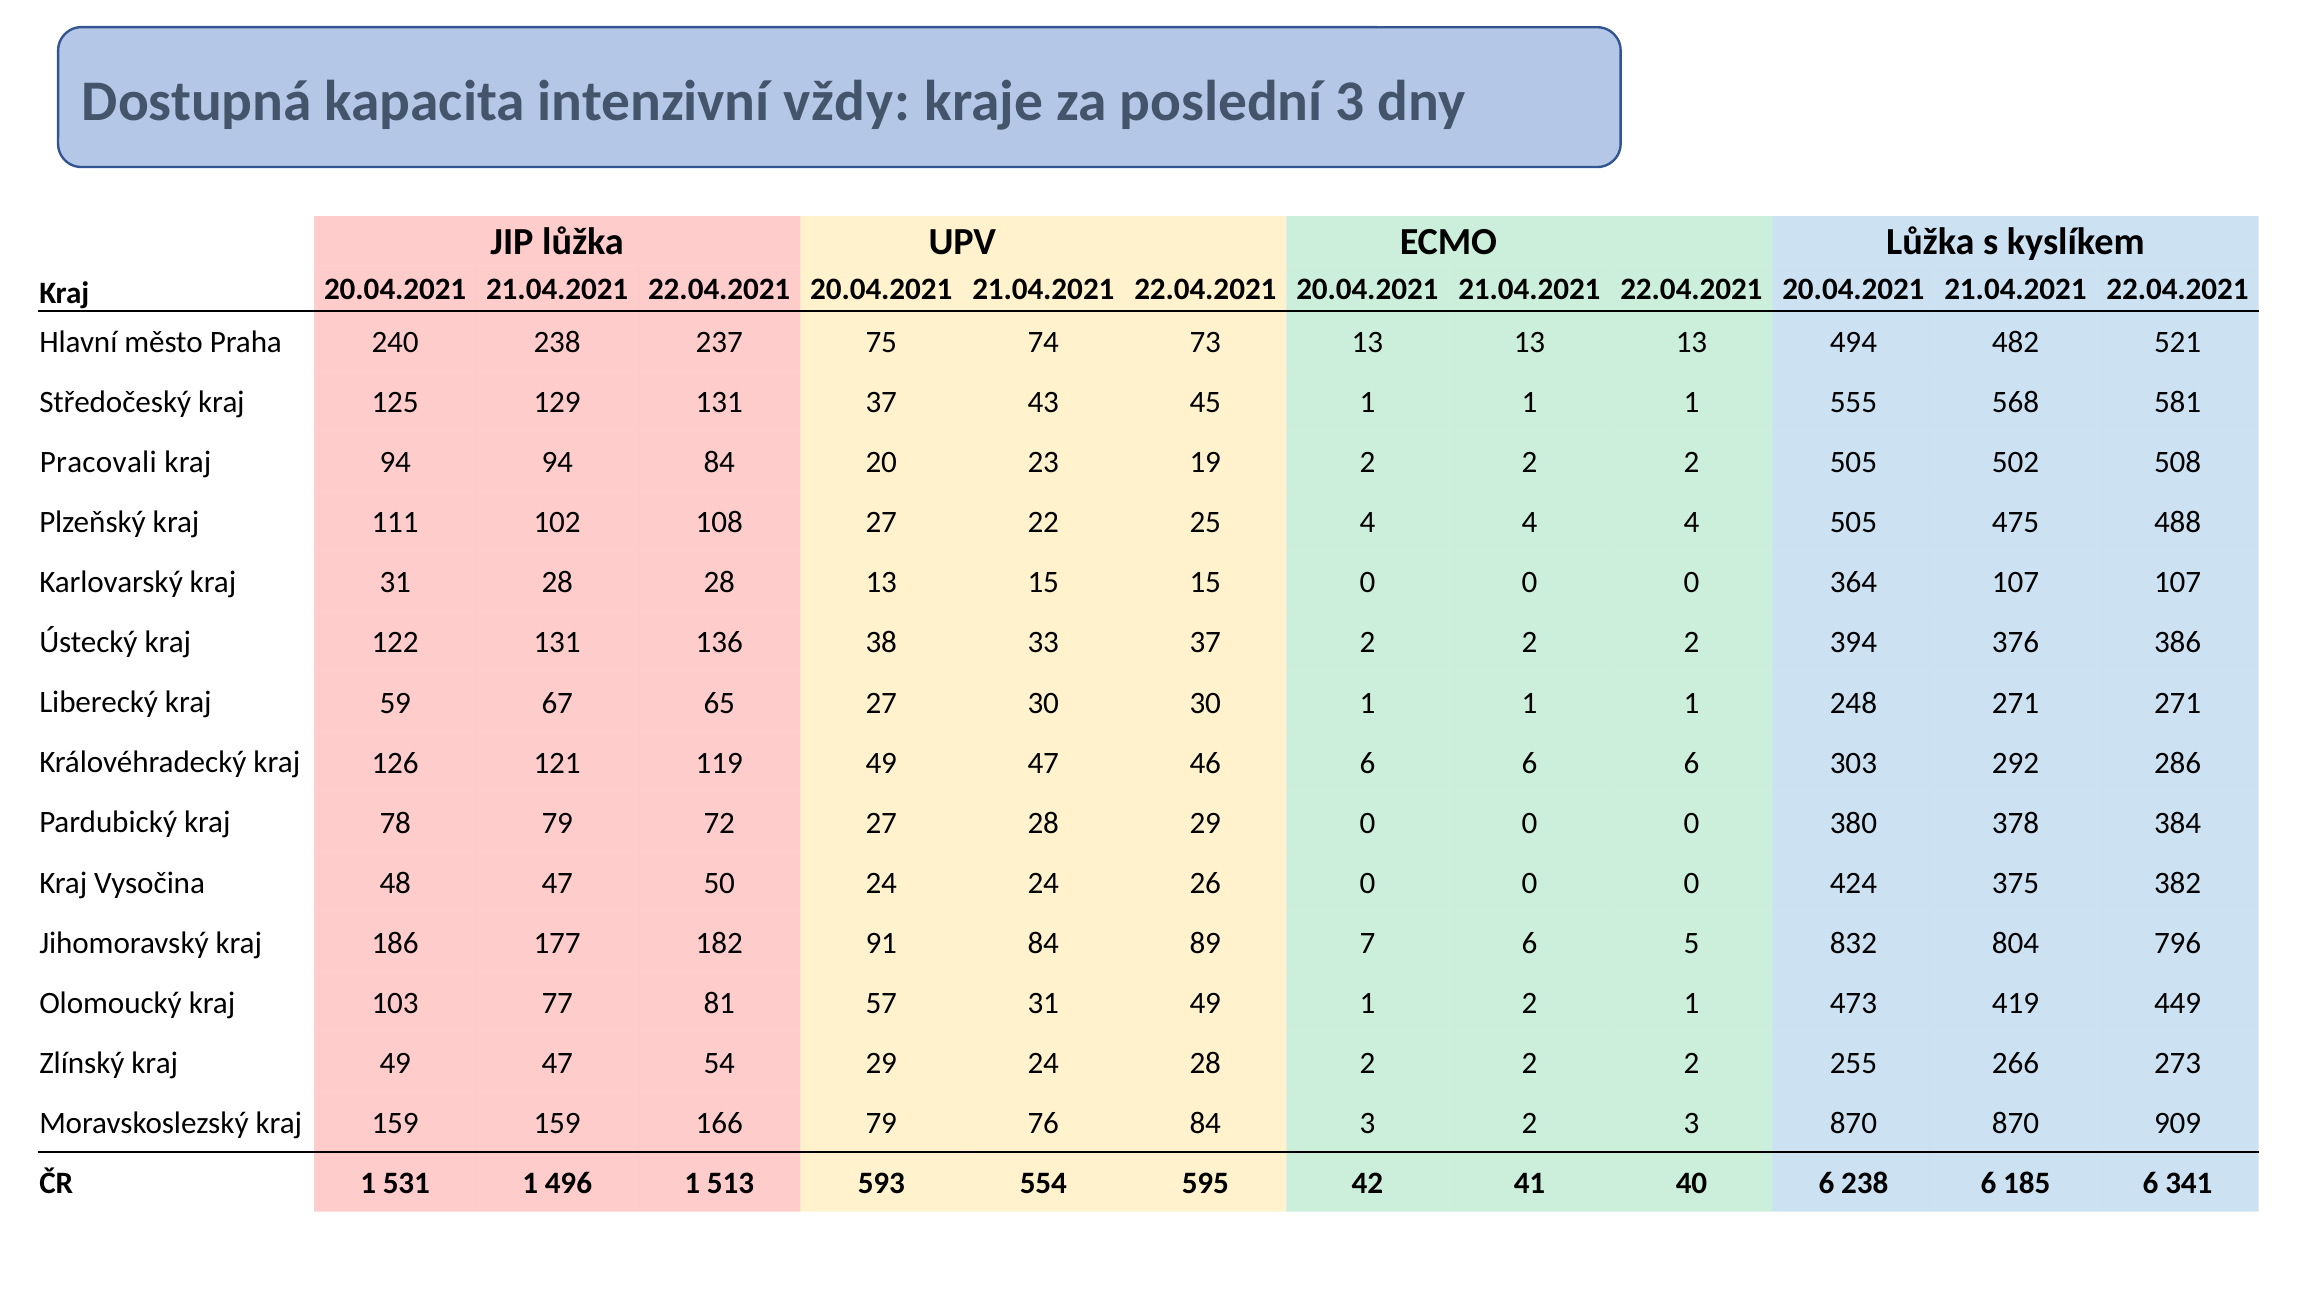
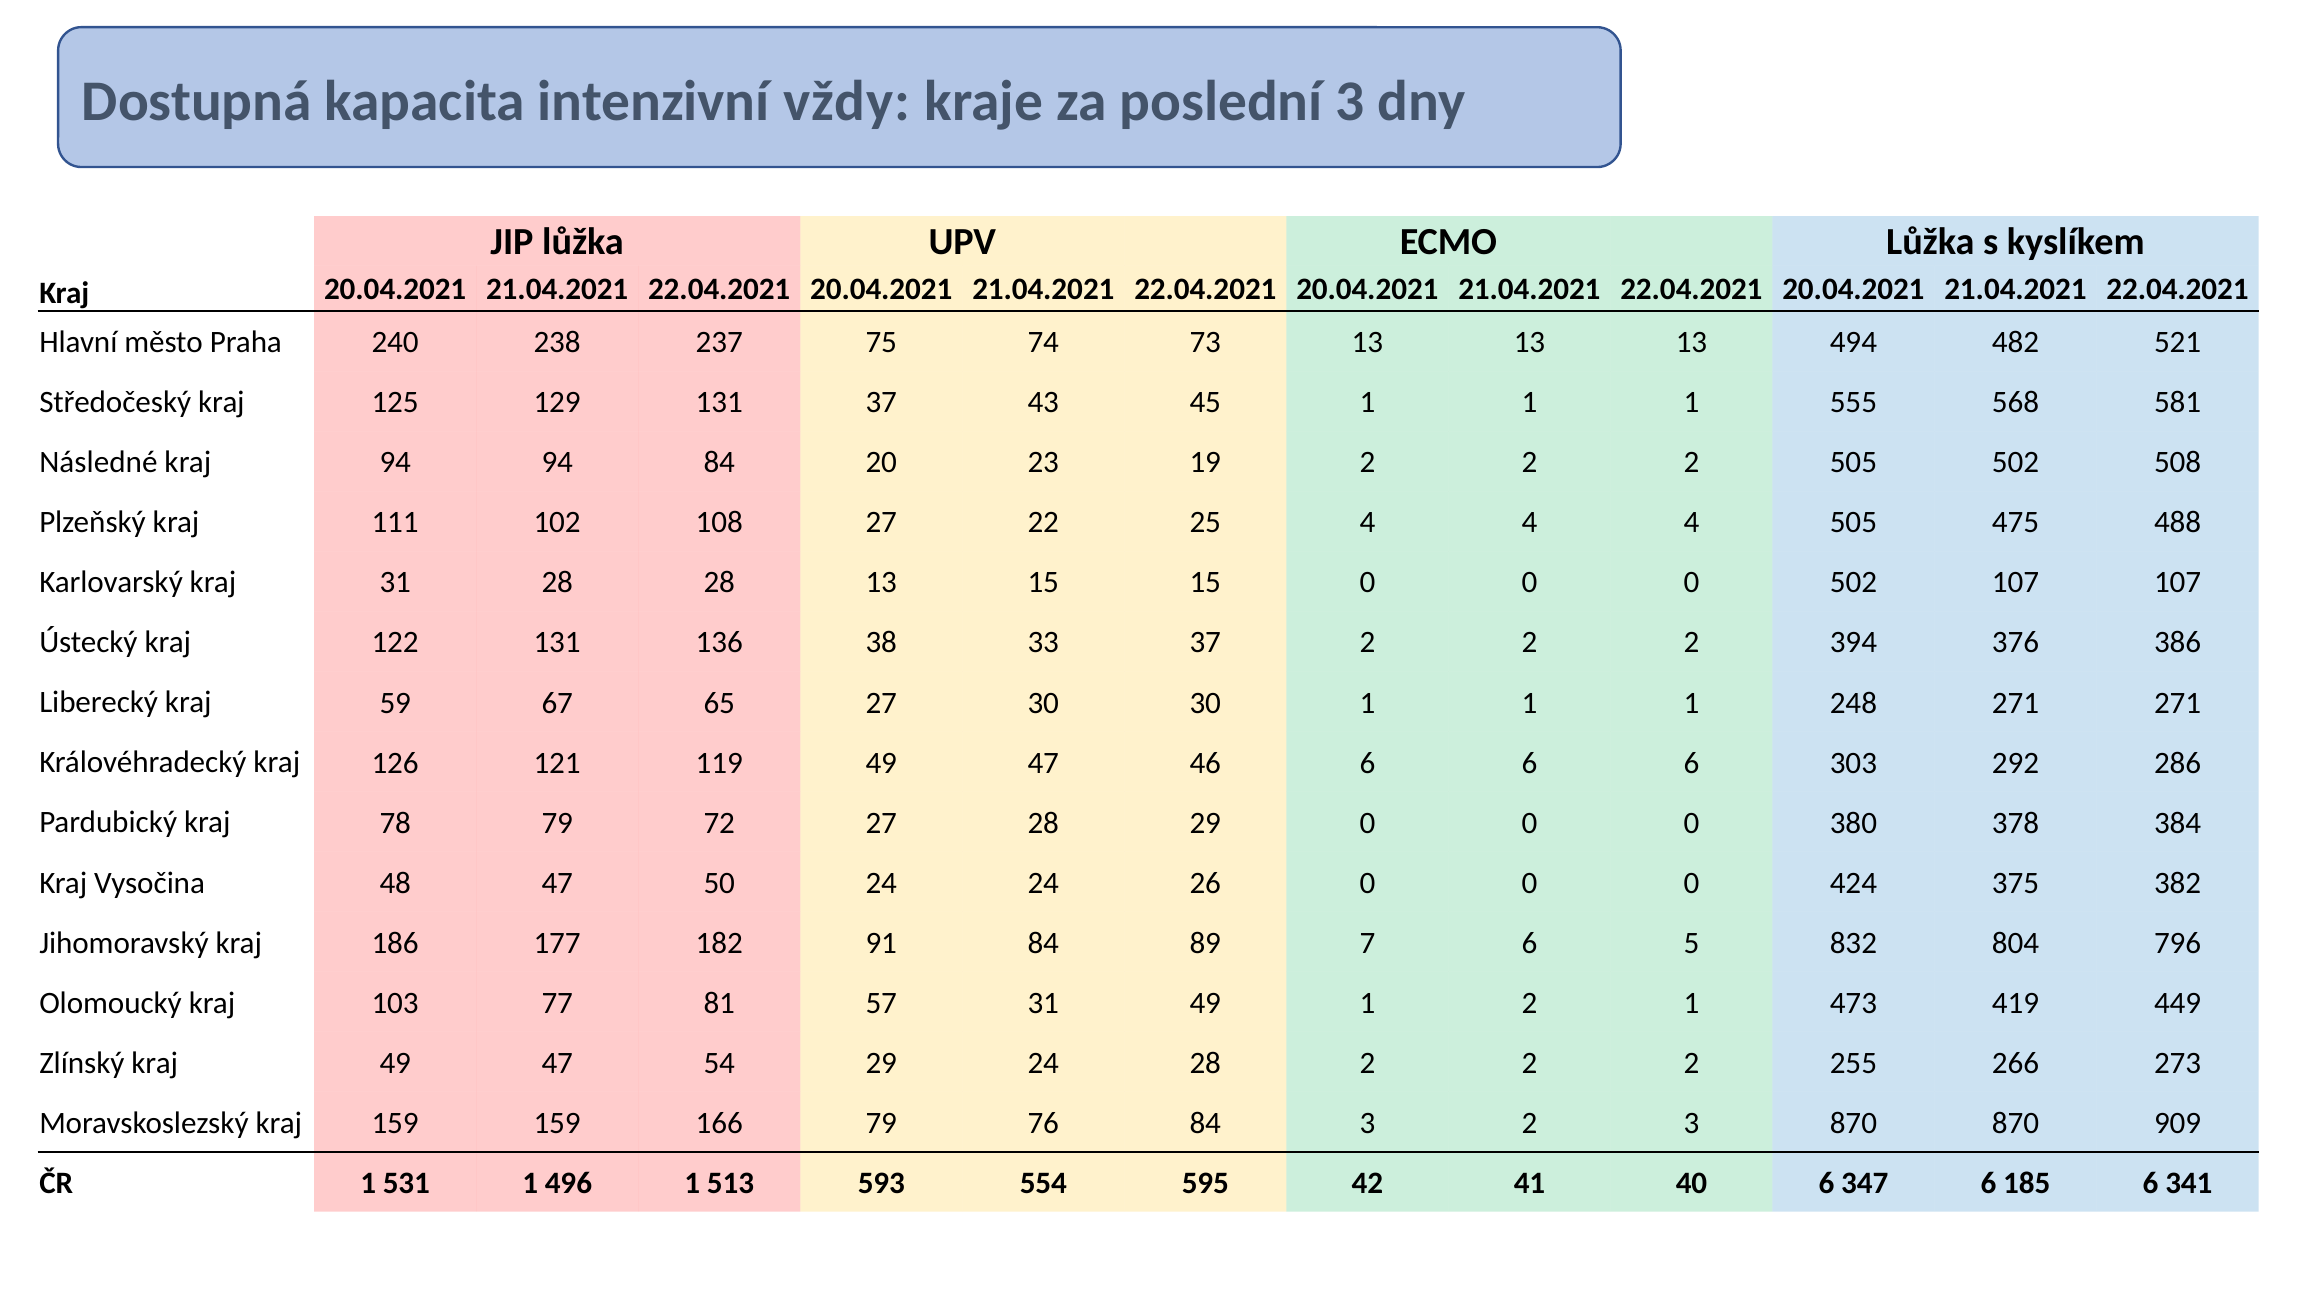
Pracovali: Pracovali -> Následné
0 364: 364 -> 502
6 238: 238 -> 347
